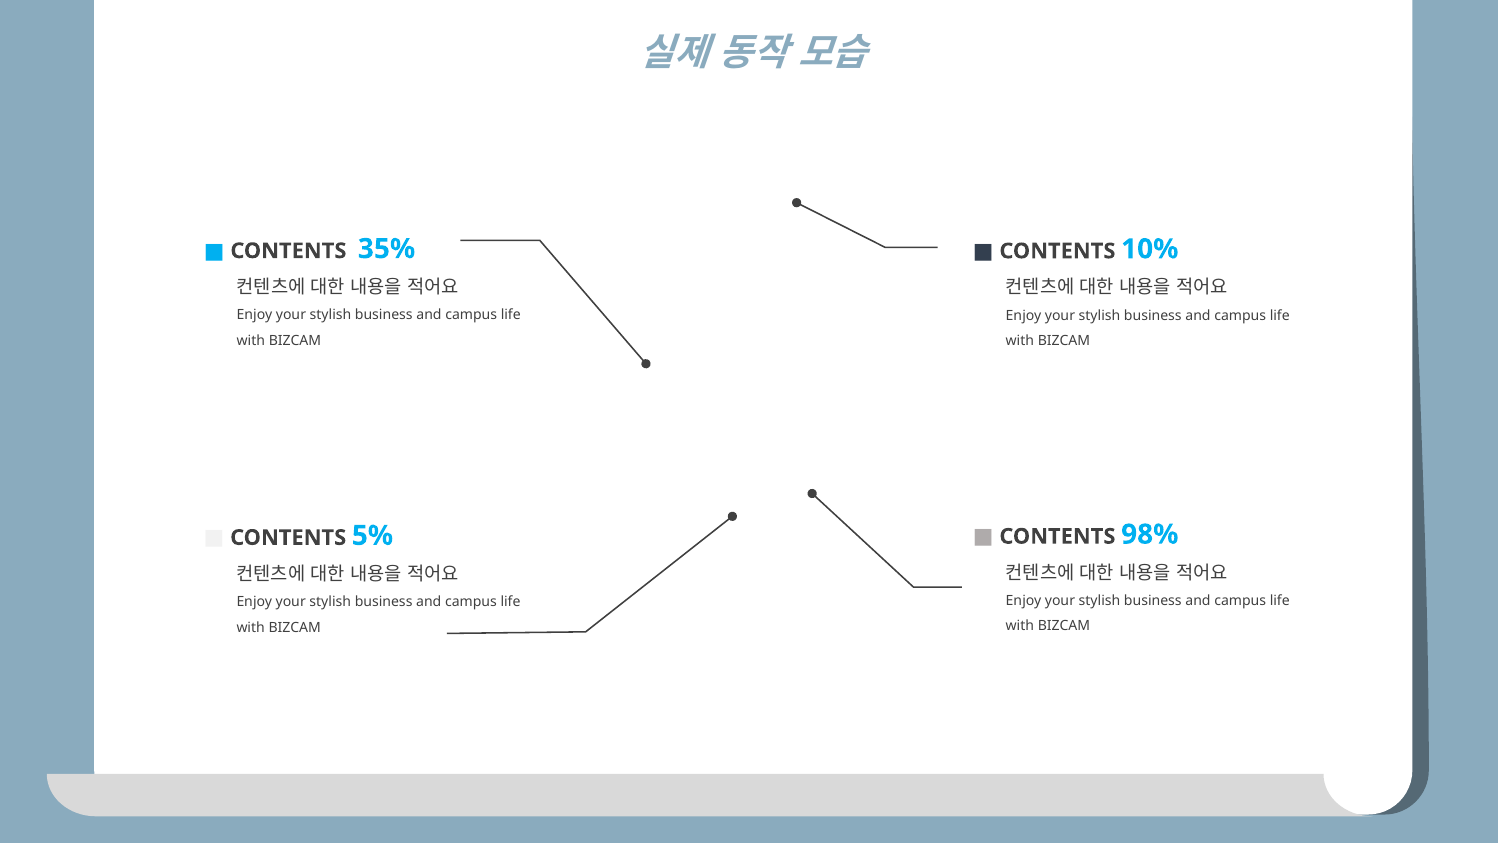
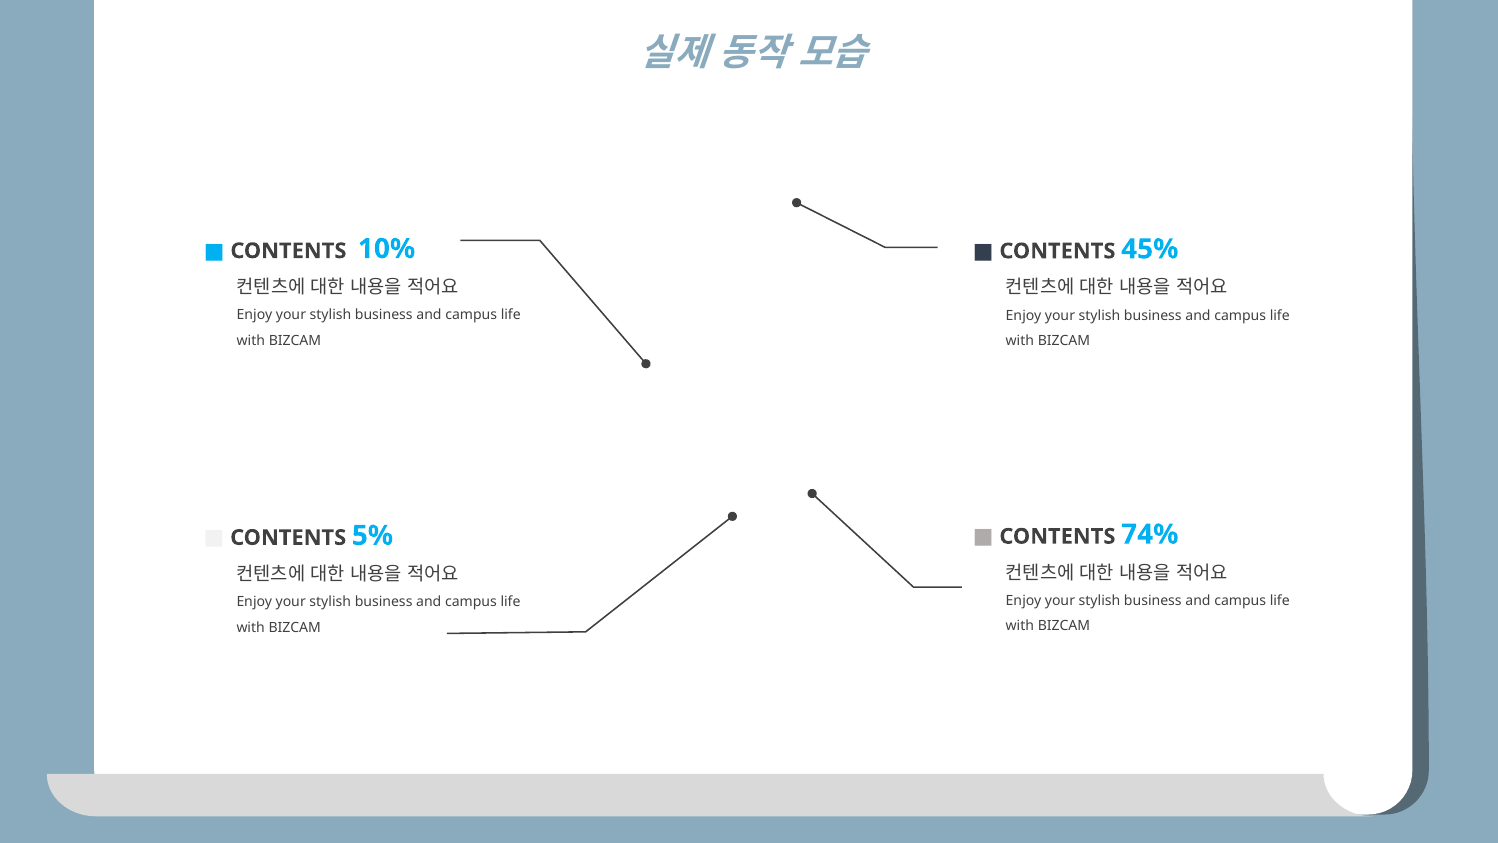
35%: 35% -> 10%
10%: 10% -> 45%
98%: 98% -> 74%
